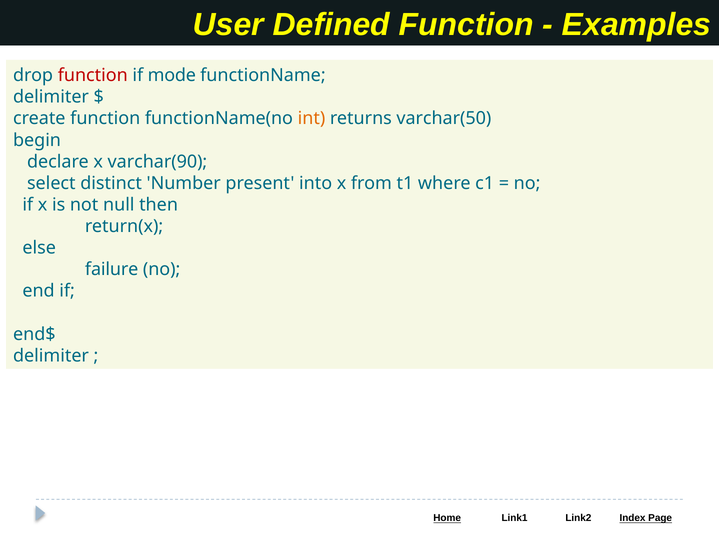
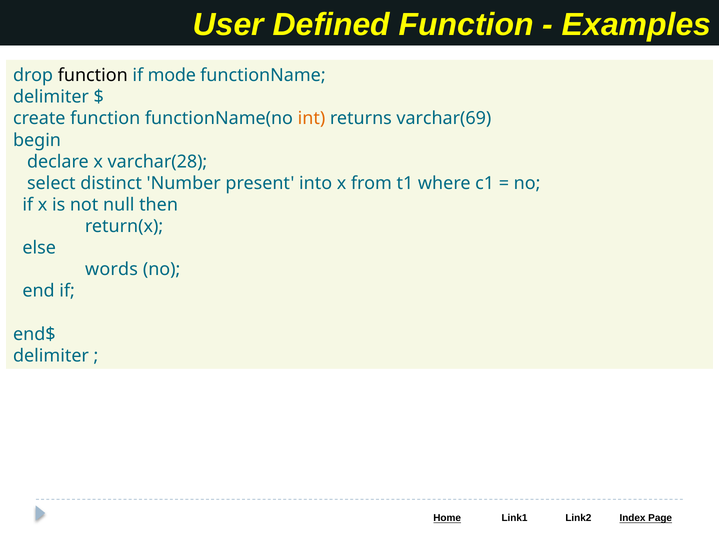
function at (93, 75) colour: red -> black
varchar(50: varchar(50 -> varchar(69
varchar(90: varchar(90 -> varchar(28
failure: failure -> words
